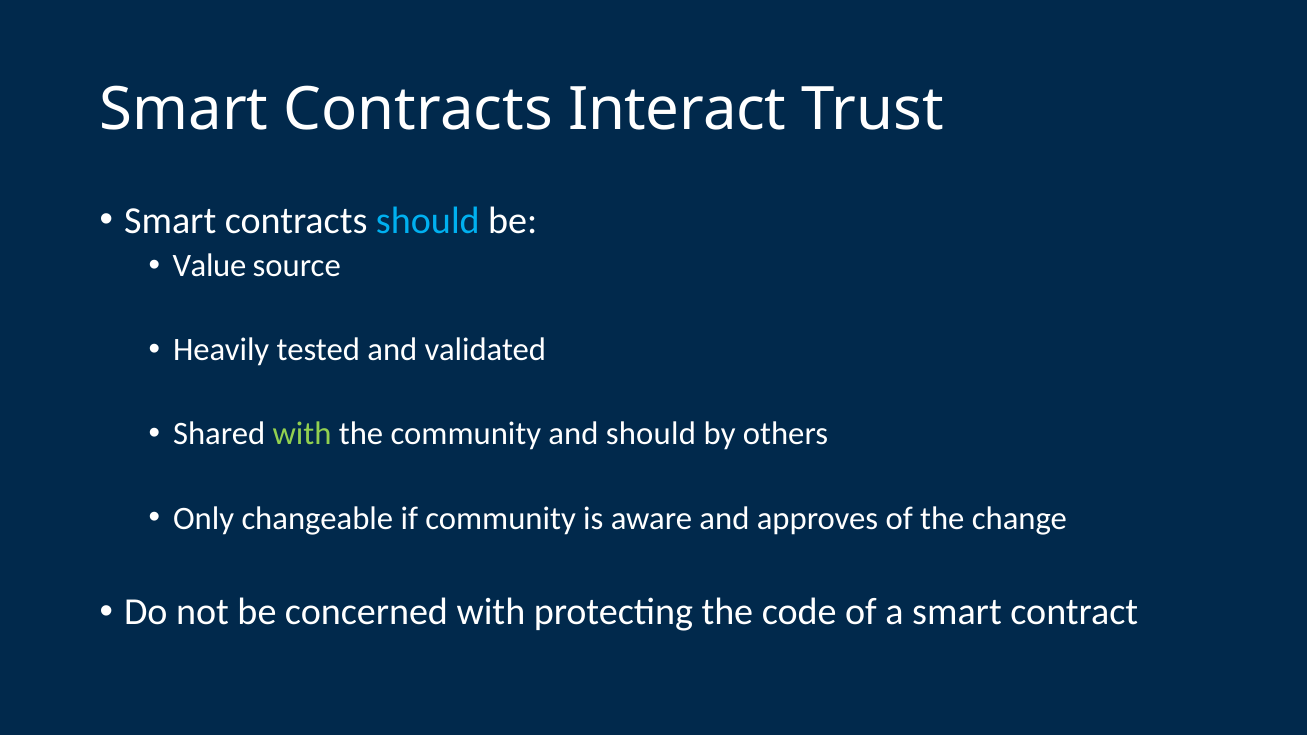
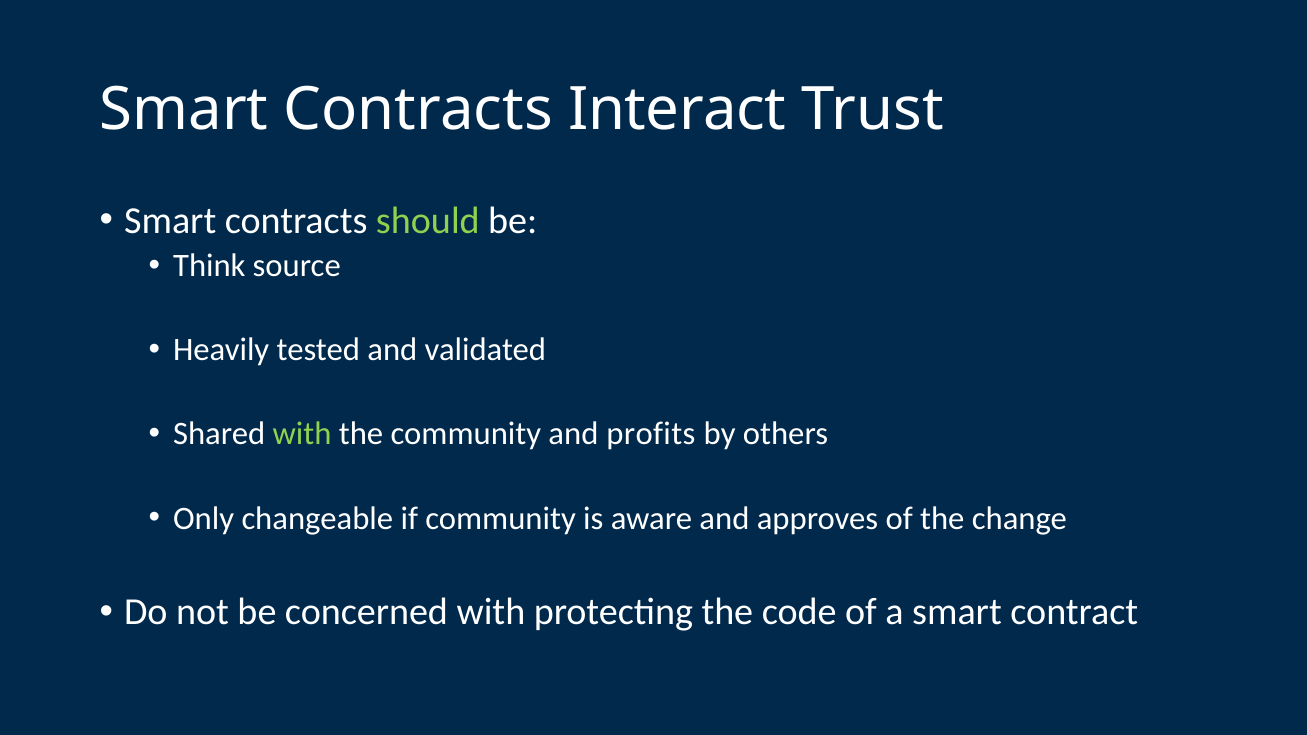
should at (428, 221) colour: light blue -> light green
Value: Value -> Think
and should: should -> profits
